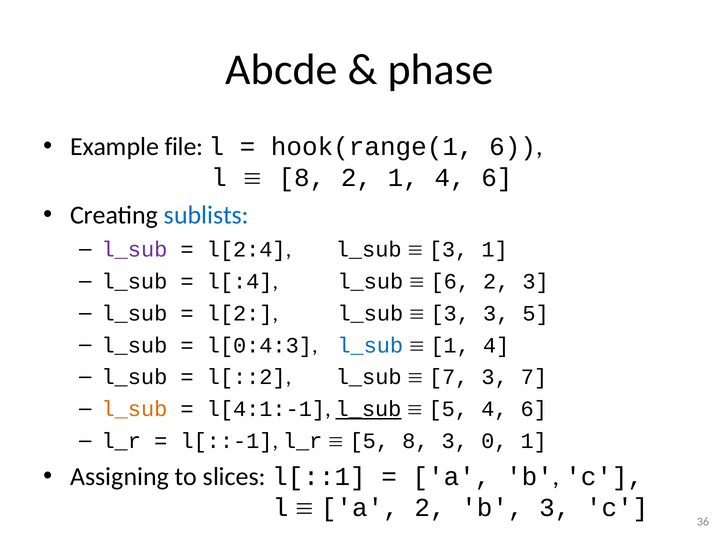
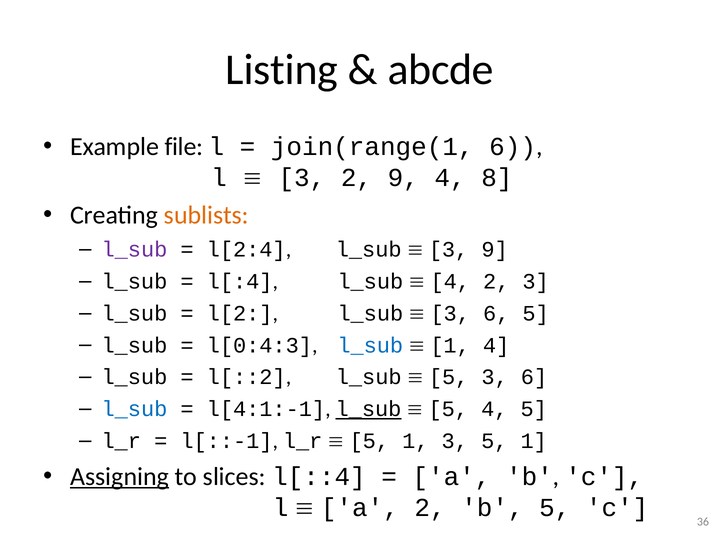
Abcde: Abcde -> Listing
phase: phase -> abcde
hook(range(1: hook(range(1 -> join(range(1
8 at (302, 178): 8 -> 3
2 1: 1 -> 9
6 at (497, 178): 6 -> 8
sublists colour: blue -> orange
3 1: 1 -> 9
6 at (450, 282): 6 -> 4
3 at (496, 313): 3 -> 6
7 at (449, 377): 7 -> 5
7 at (534, 377): 7 -> 6
l_sub at (134, 409) colour: orange -> blue
5 4 6: 6 -> 5
8 at (415, 441): 8 -> 1
3 0: 0 -> 5
Assigning underline: none -> present
l[::1: l[::1 -> l[::4
b 3: 3 -> 5
